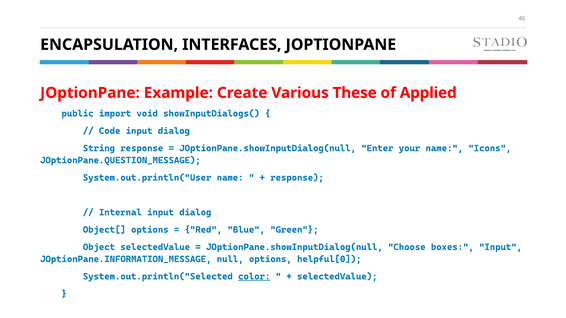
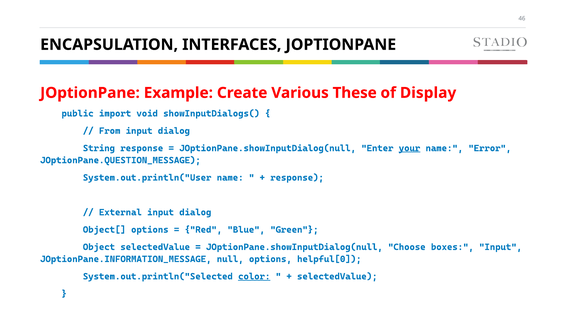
Applied: Applied -> Display
Code: Code -> From
your underline: none -> present
Icons: Icons -> Error
Internal: Internal -> External
